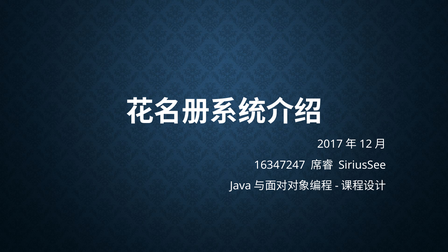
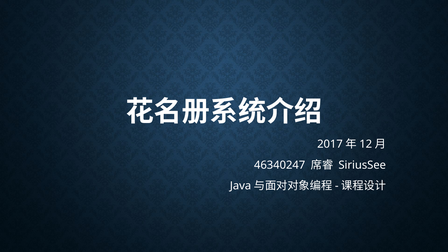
16347247: 16347247 -> 46340247
